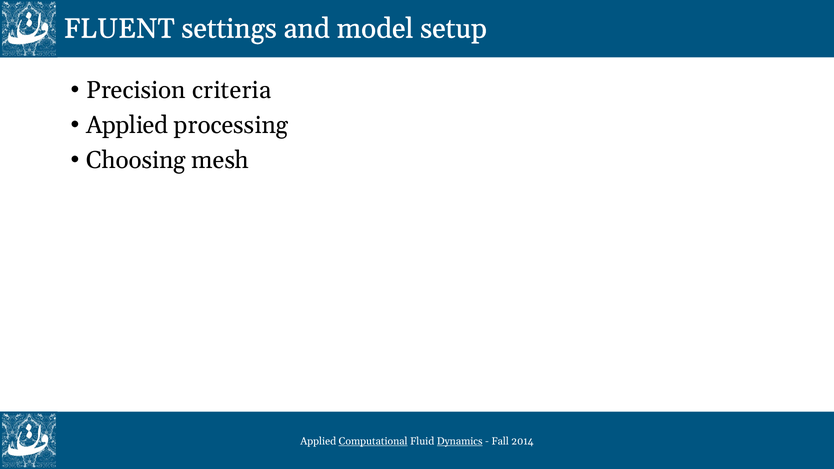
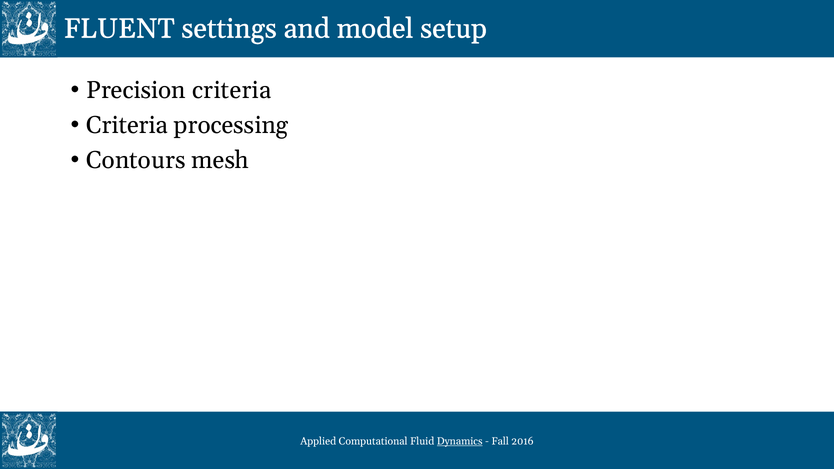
Applied at (127, 125): Applied -> Criteria
Choosing: Choosing -> Contours
Computational underline: present -> none
2014: 2014 -> 2016
